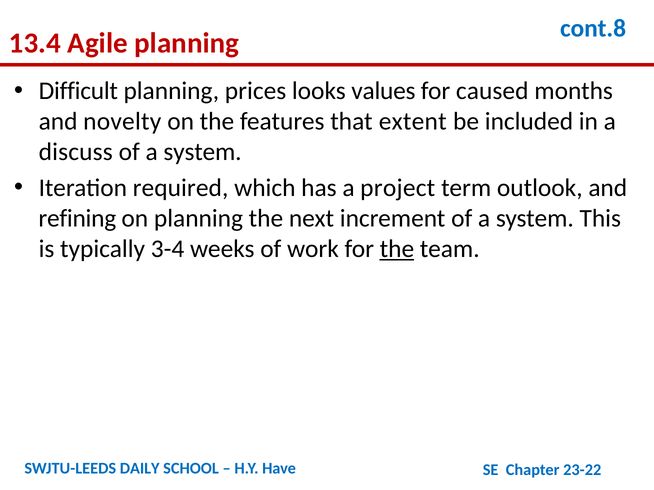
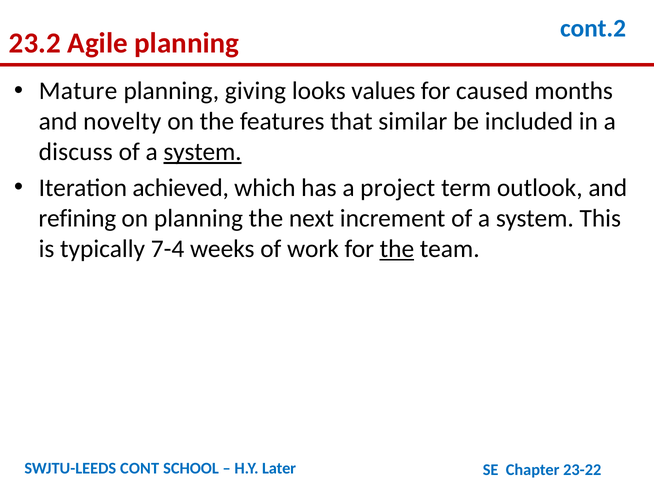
cont.8: cont.8 -> cont.2
13.4: 13.4 -> 23.2
Difficult: Difficult -> Mature
prices: prices -> giving
extent: extent -> similar
system at (203, 152) underline: none -> present
required: required -> achieved
3-4: 3-4 -> 7-4
DAILY: DAILY -> CONT
Have: Have -> Later
